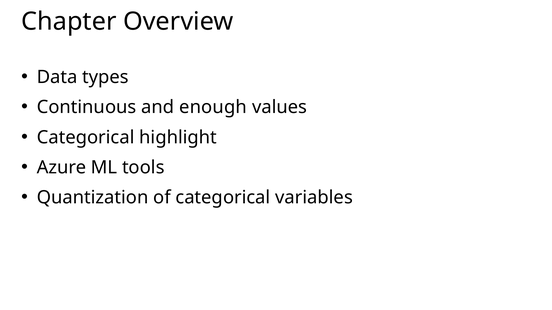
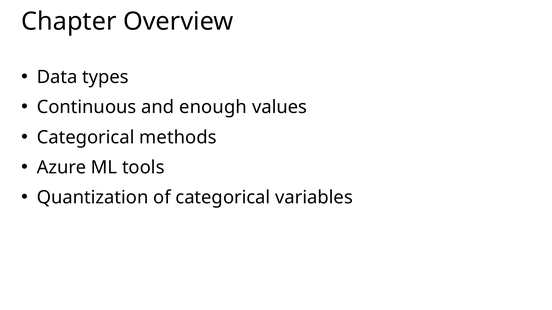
highlight: highlight -> methods
